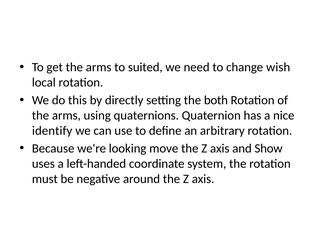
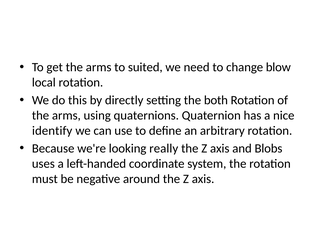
wish: wish -> blow
move: move -> really
Show: Show -> Blobs
